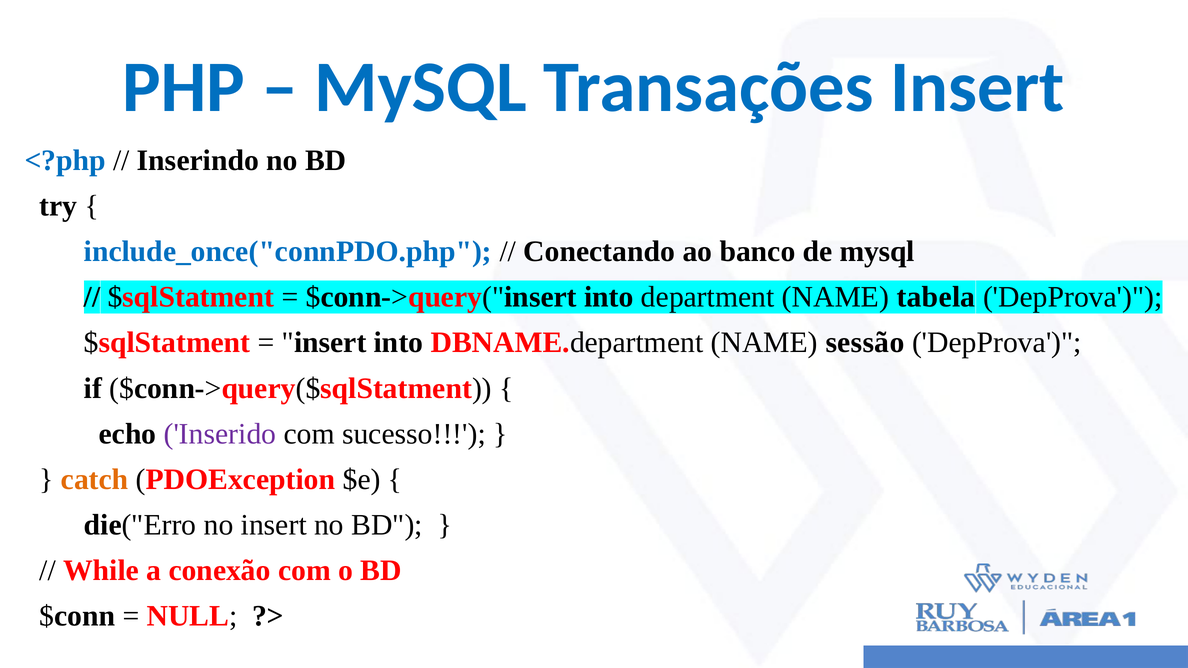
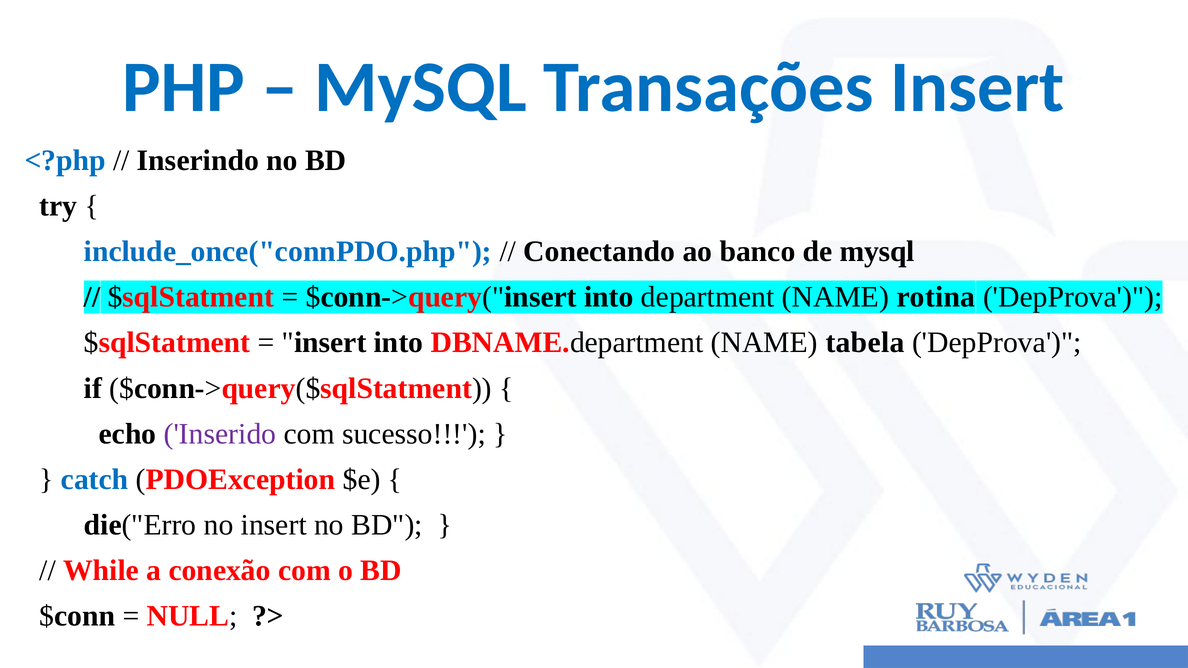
tabela: tabela -> rotina
sessão: sessão -> tabela
catch colour: orange -> blue
